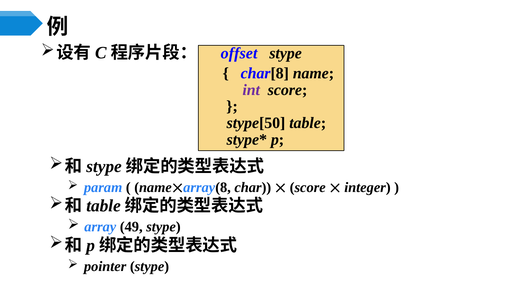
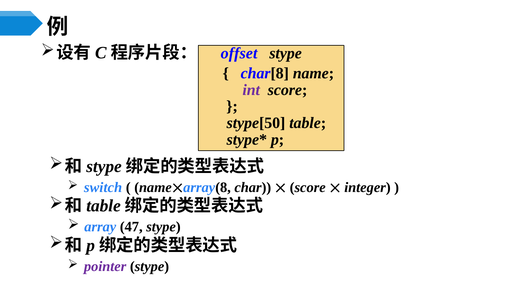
param: param -> switch
49: 49 -> 47
pointer colour: black -> purple
